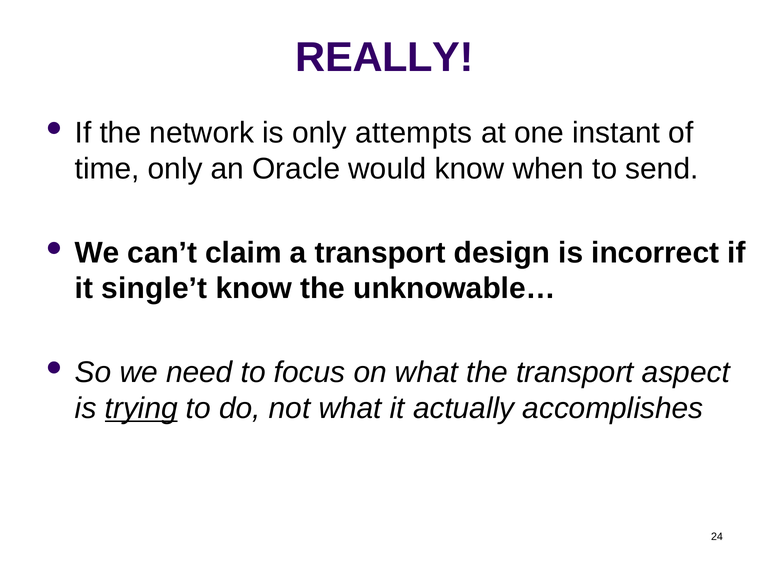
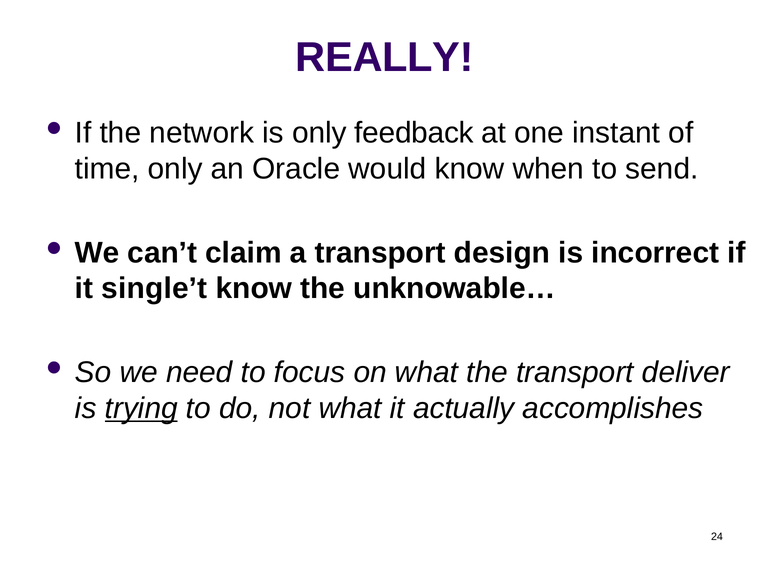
attempts: attempts -> feedback
aspect: aspect -> deliver
